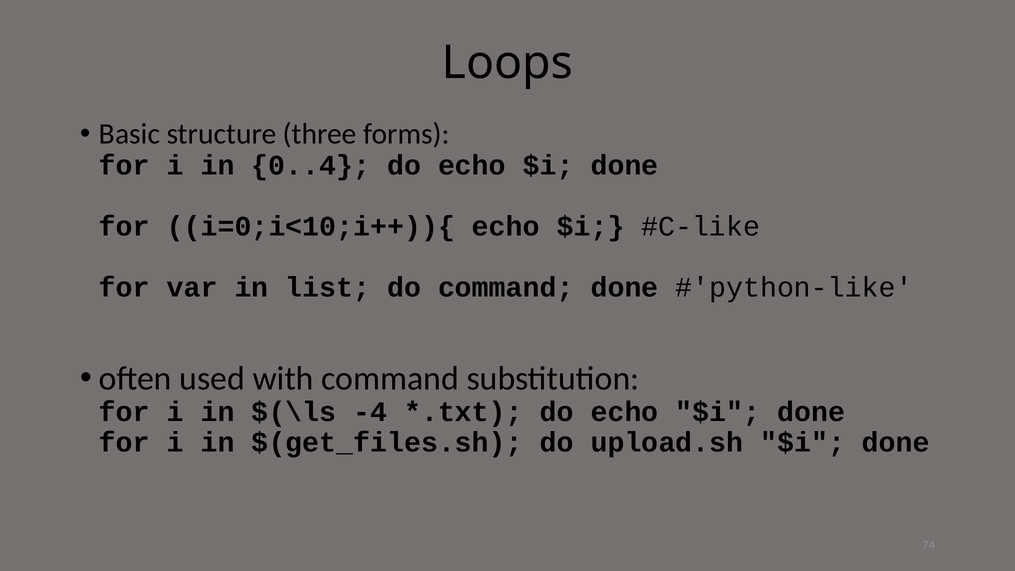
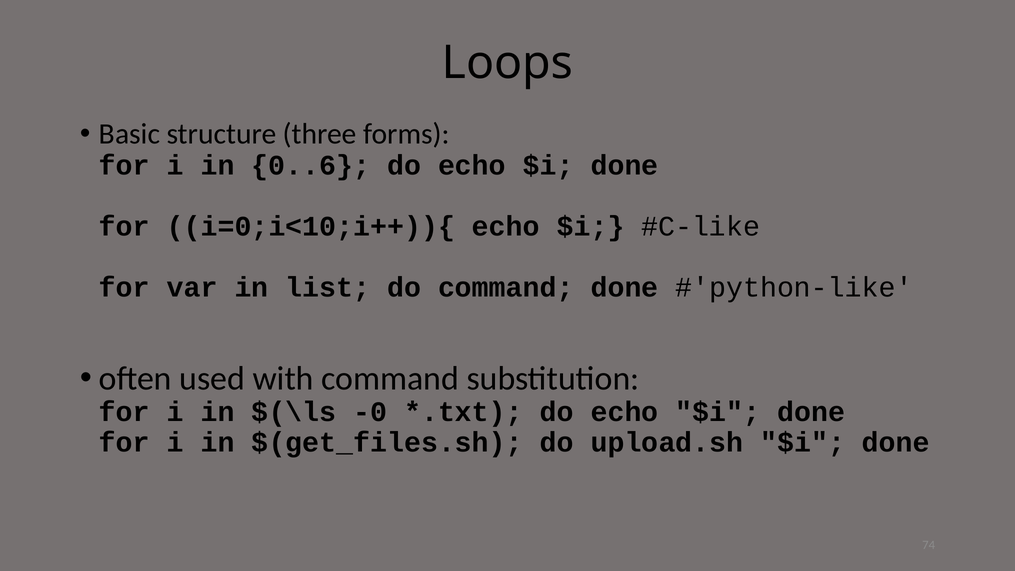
0..4: 0..4 -> 0..6
-4: -4 -> -0
